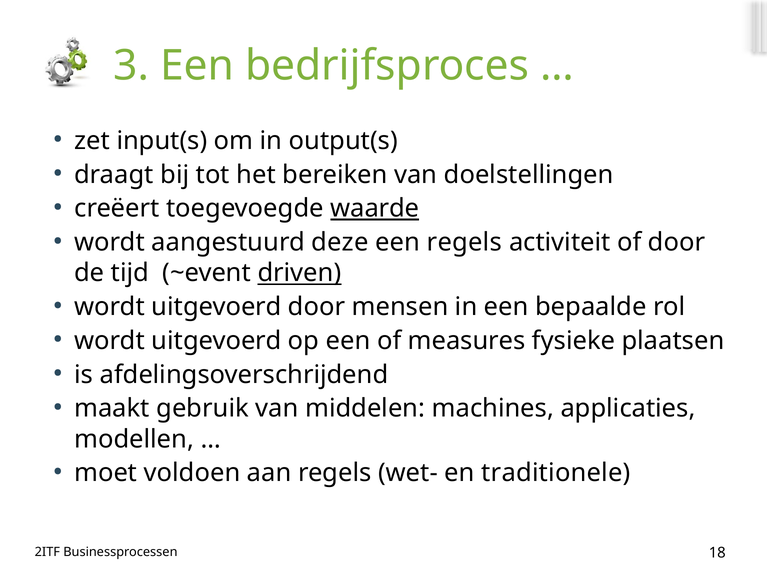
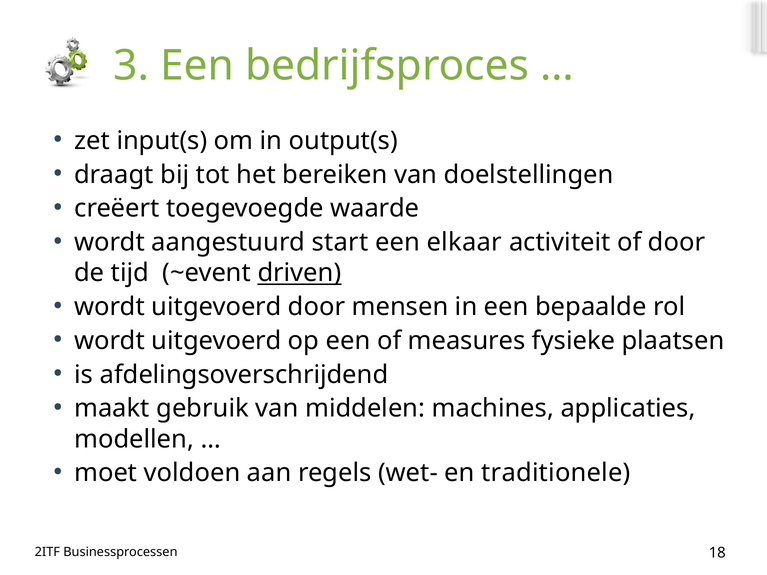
waarde underline: present -> none
deze: deze -> start
een regels: regels -> elkaar
